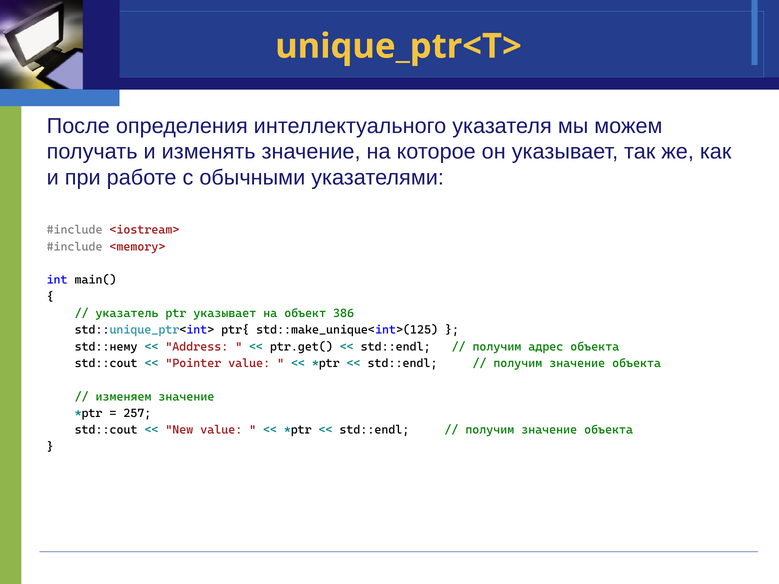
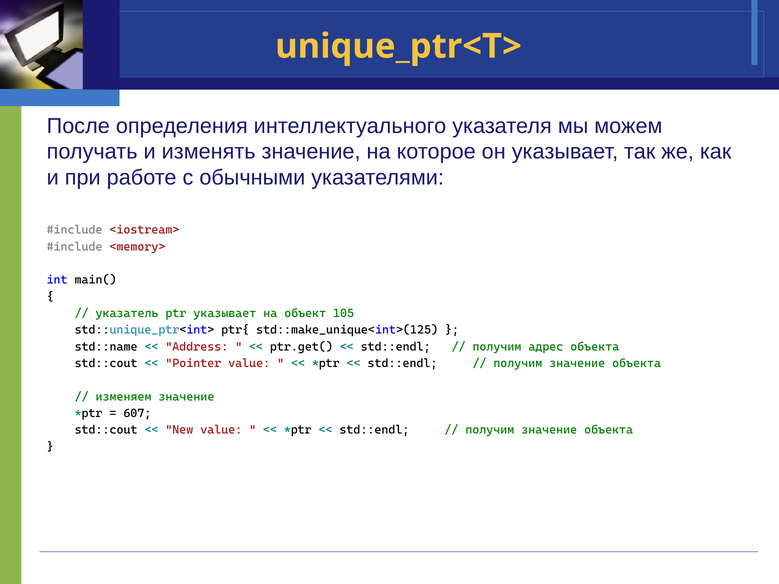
386: 386 -> 105
std::нему: std::нему -> std::name
257: 257 -> 607
